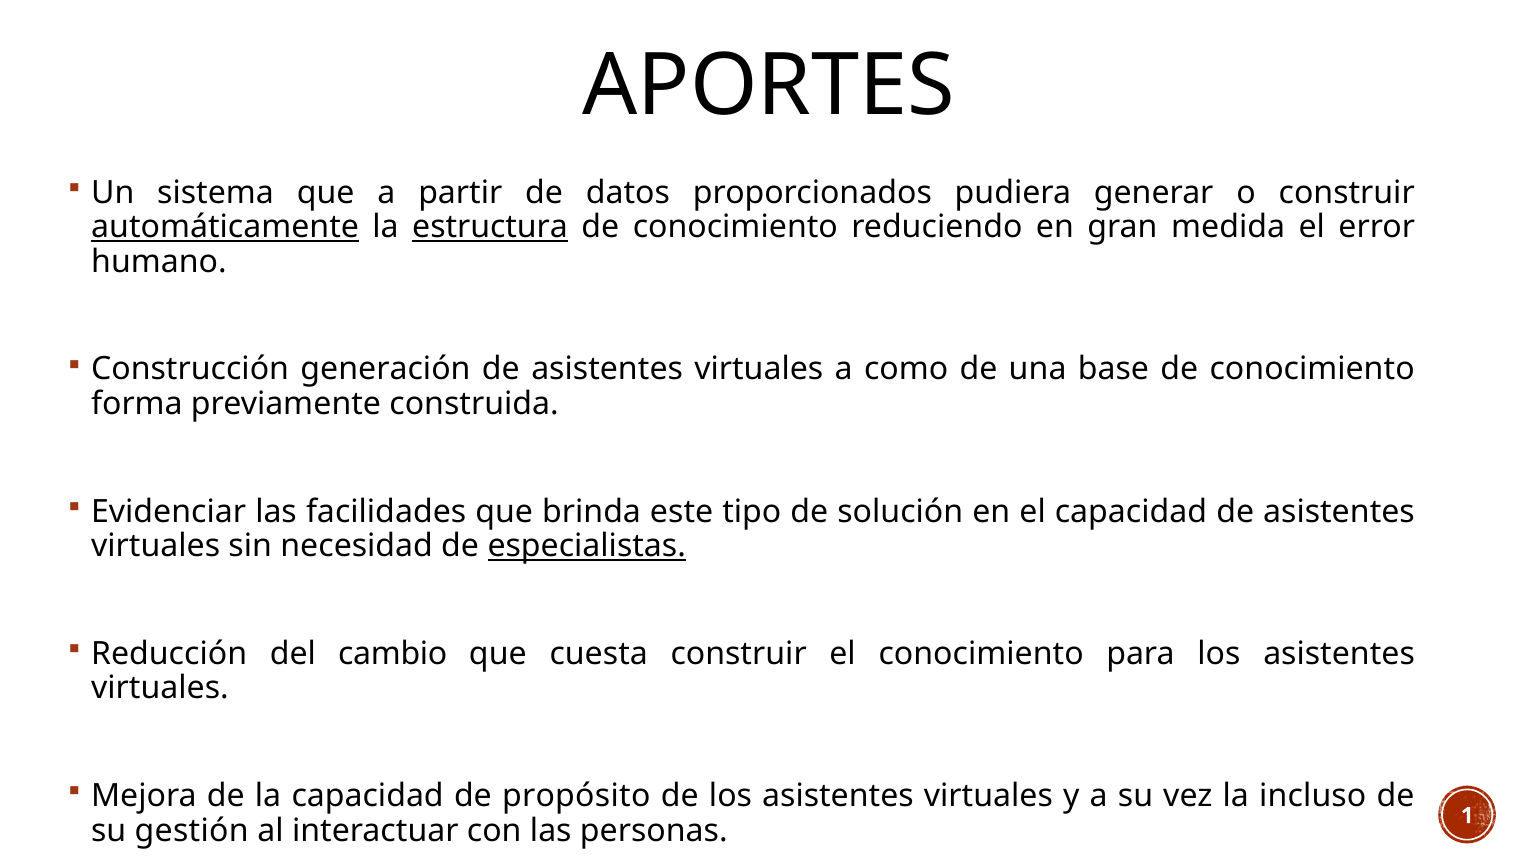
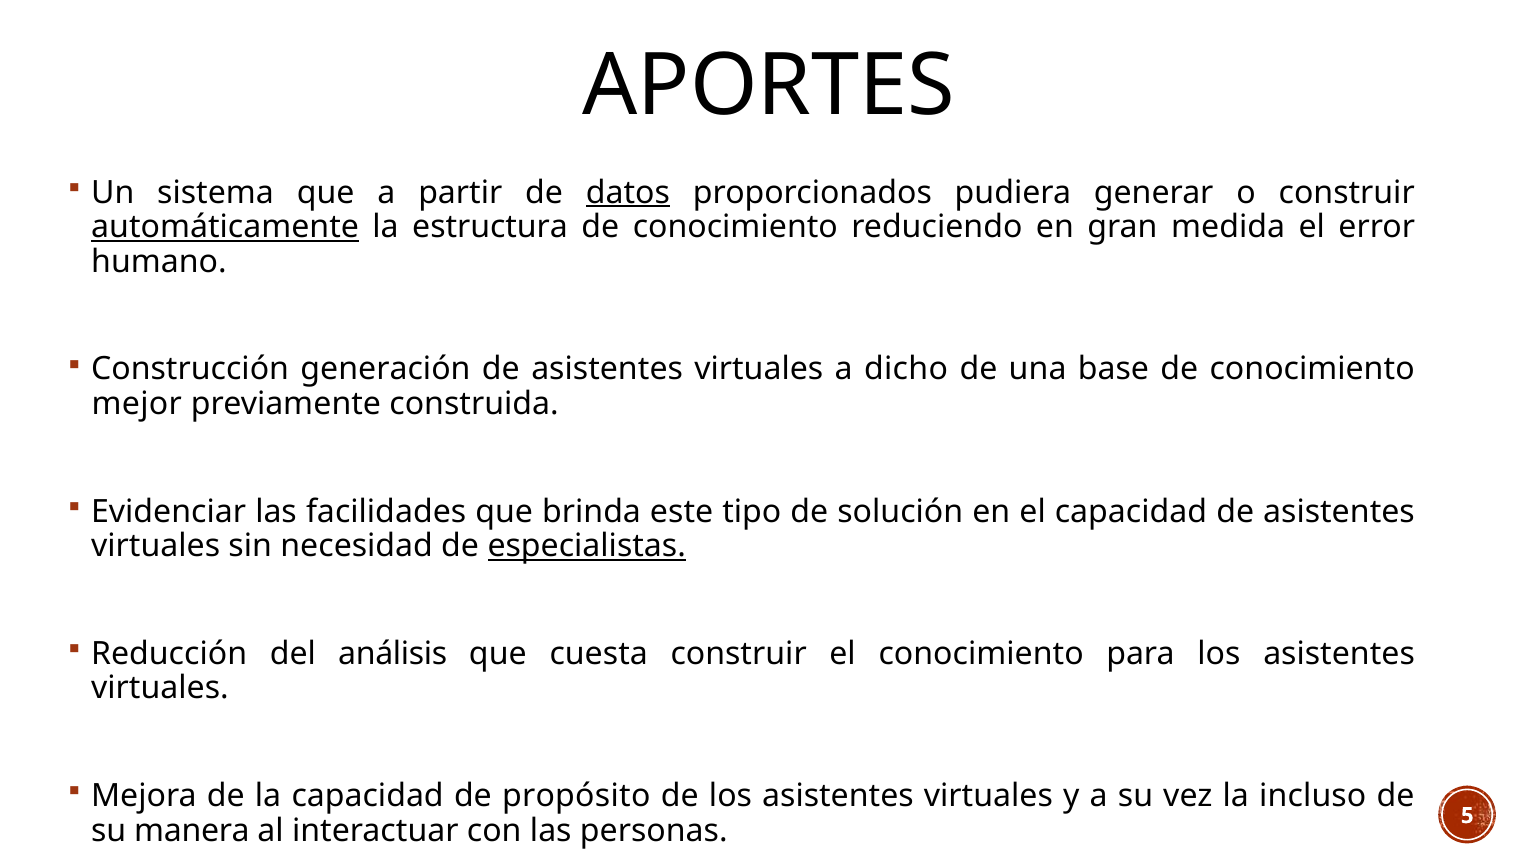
datos underline: none -> present
estructura underline: present -> none
como: como -> dicho
forma: forma -> mejor
cambio: cambio -> análisis
gestión: gestión -> manera
1: 1 -> 5
